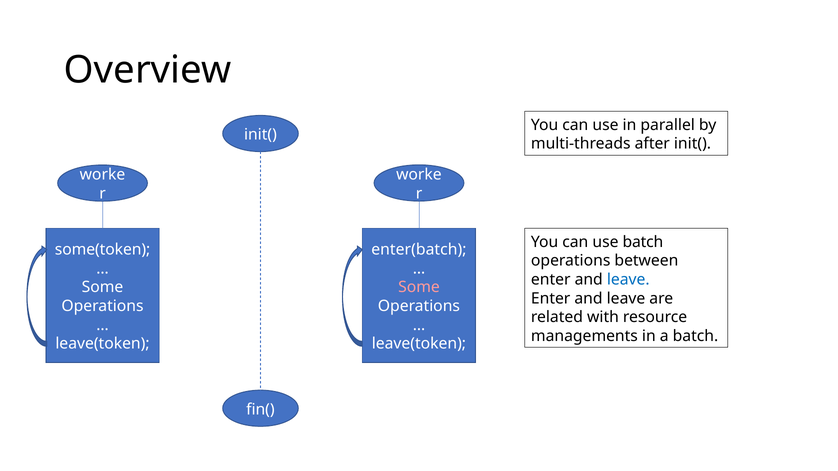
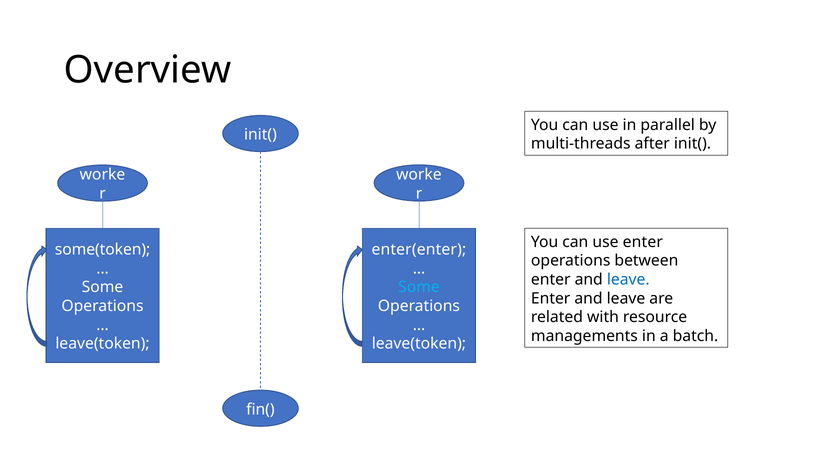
use batch: batch -> enter
enter(batch: enter(batch -> enter(enter
Some at (419, 287) colour: pink -> light blue
